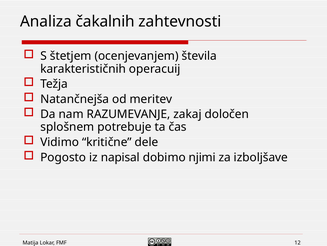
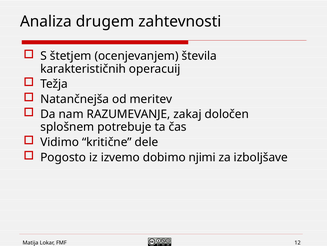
čakalnih: čakalnih -> drugem
napisal: napisal -> izvemo
